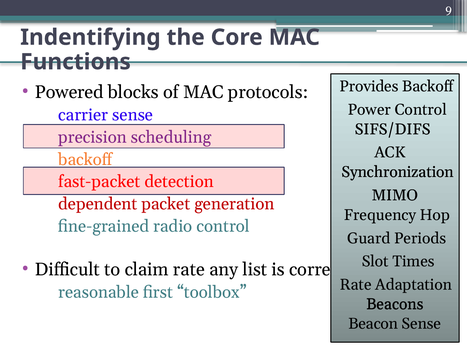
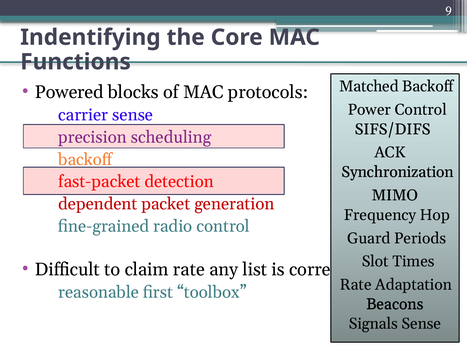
Provides: Provides -> Matched
Beacon: Beacon -> Signals
